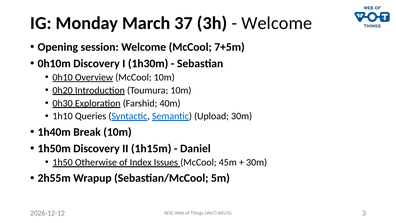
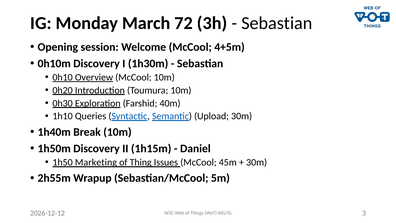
37: 37 -> 72
Welcome at (277, 23): Welcome -> Sebastian
7+5m: 7+5m -> 4+5m
Otherwise: Otherwise -> Marketing
Index: Index -> Thing
